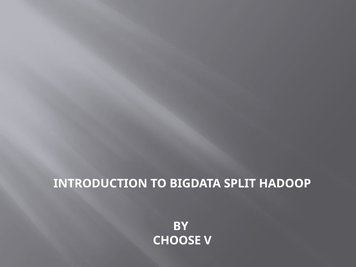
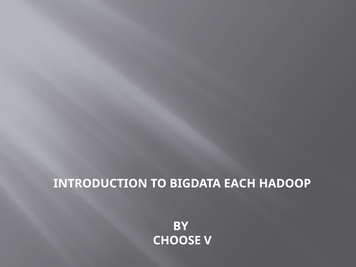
SPLIT: SPLIT -> EACH
